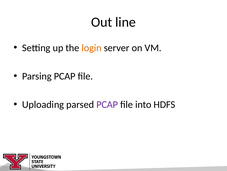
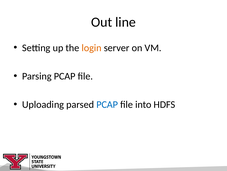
PCAP at (107, 104) colour: purple -> blue
